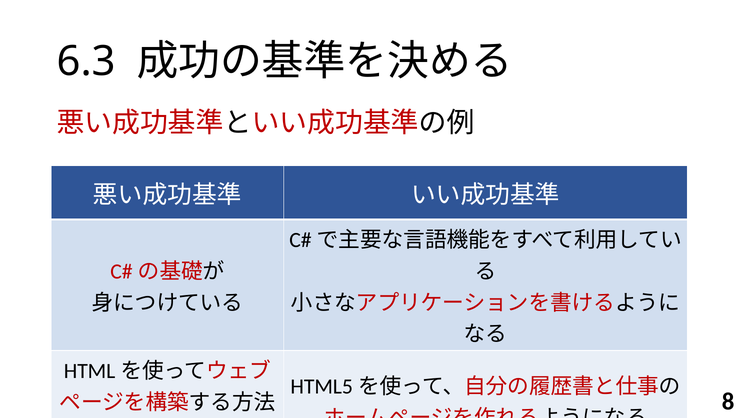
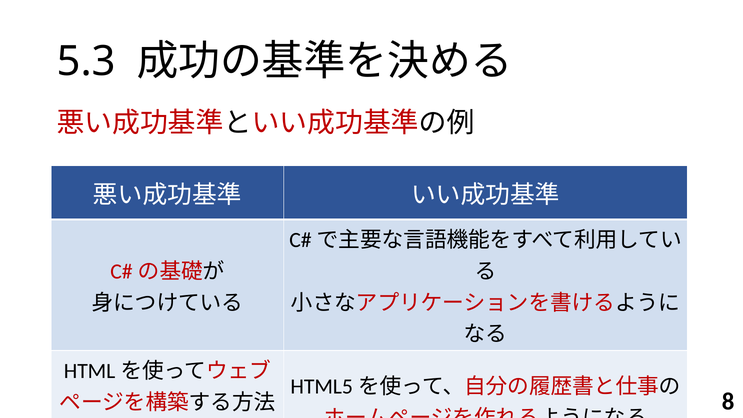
6.3: 6.3 -> 5.3
